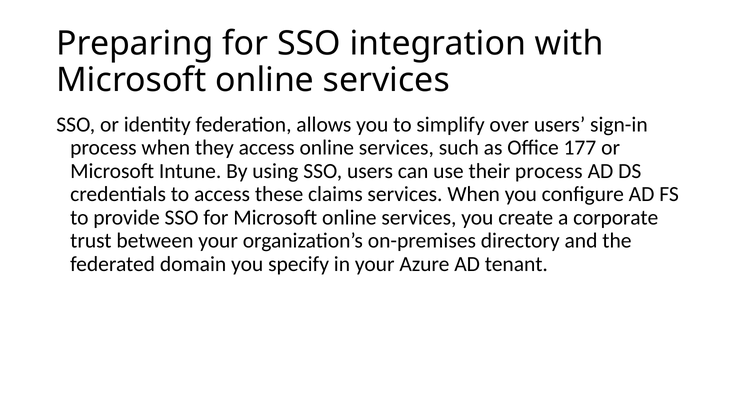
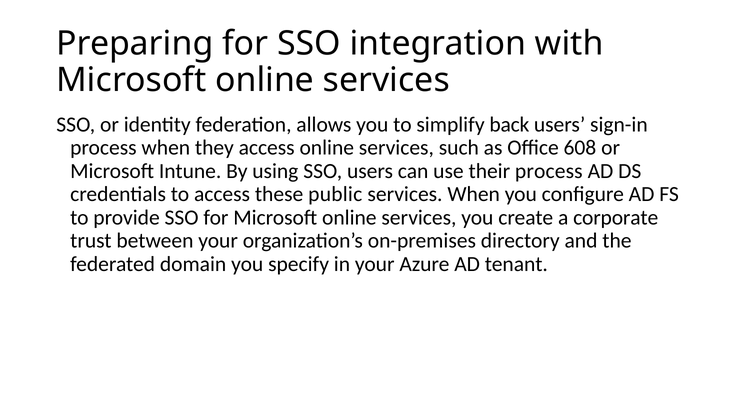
over: over -> back
177: 177 -> 608
claims: claims -> public
